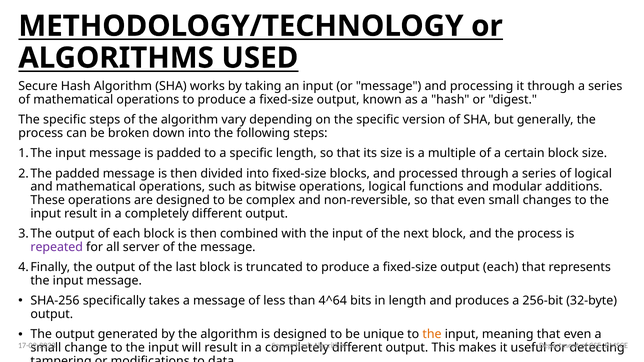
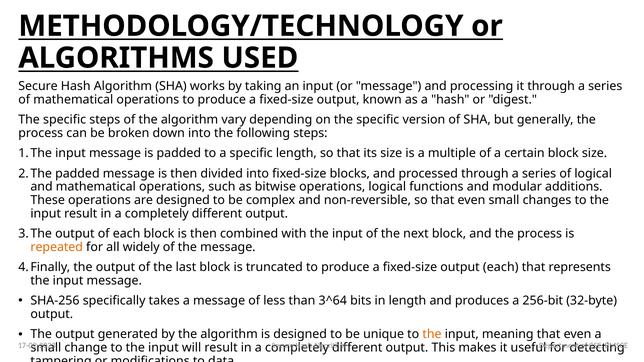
repeated colour: purple -> orange
server: server -> widely
4^64: 4^64 -> 3^64
